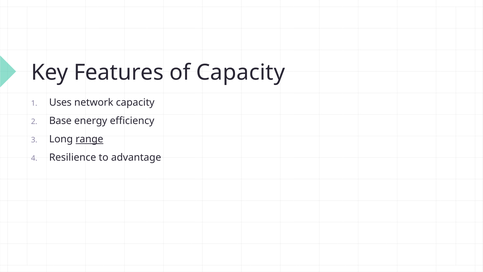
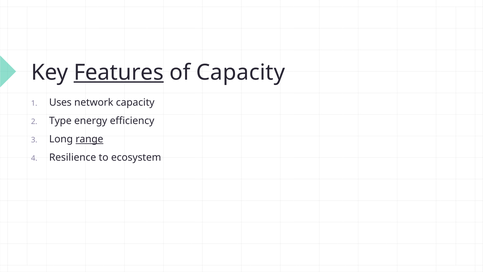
Features underline: none -> present
Base: Base -> Type
advantage: advantage -> ecosystem
